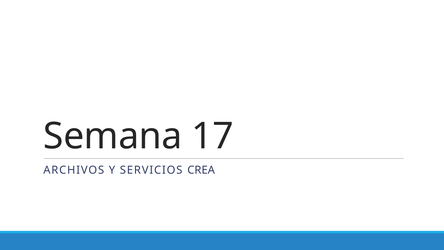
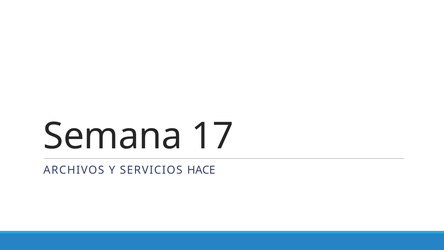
CREA: CREA -> HACE
